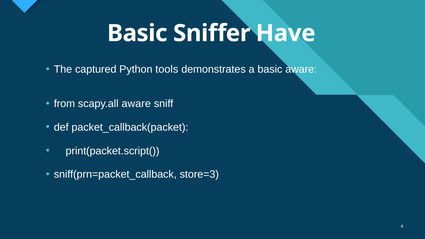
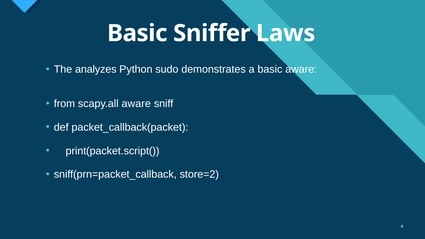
Have: Have -> Laws
captured: captured -> analyzes
tools: tools -> sudo
store=3: store=3 -> store=2
